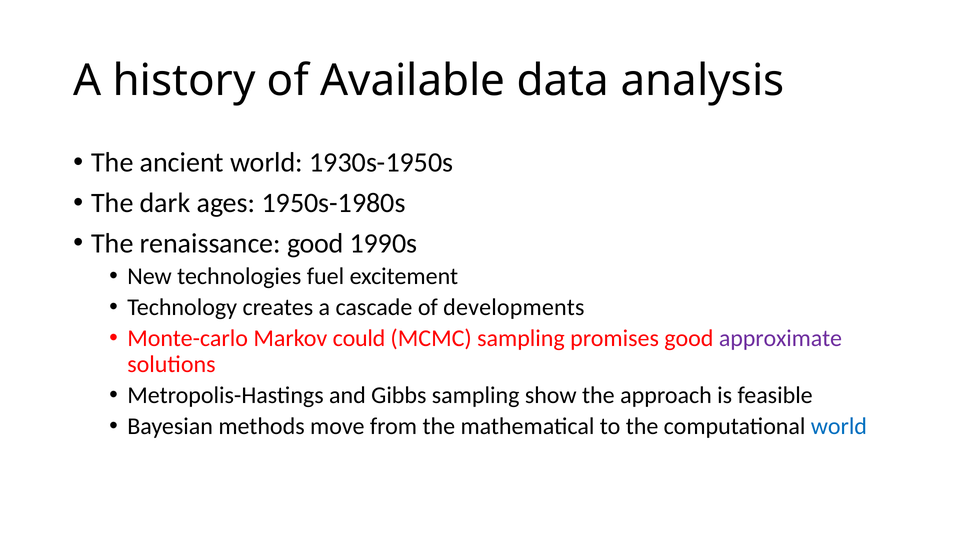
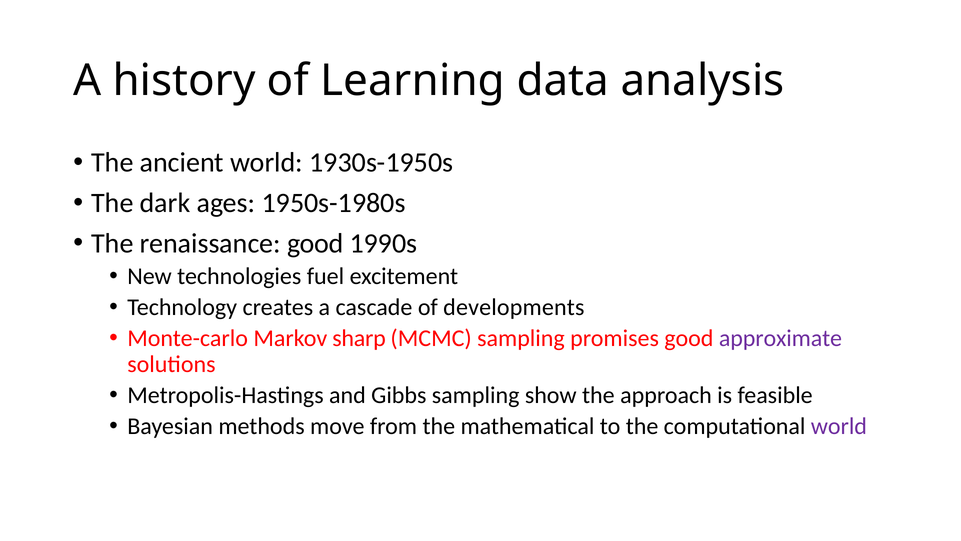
Available: Available -> Learning
could: could -> sharp
world at (839, 426) colour: blue -> purple
